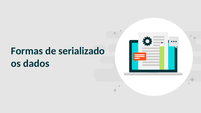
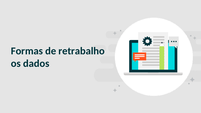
serializado: serializado -> retrabalho
